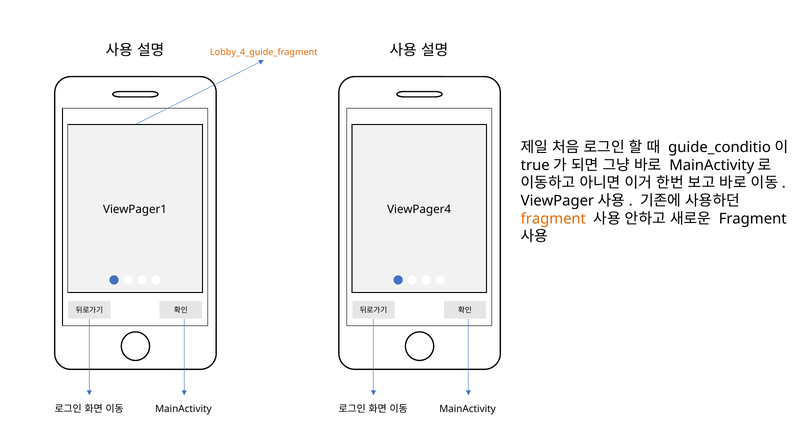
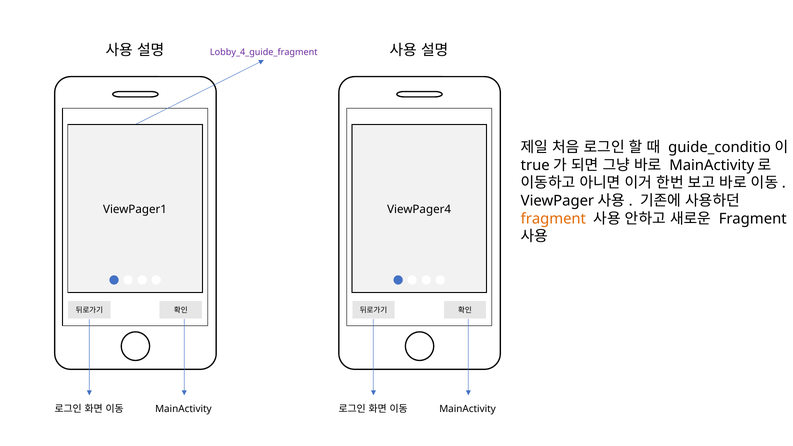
Lobby_4_guide_fragment colour: orange -> purple
